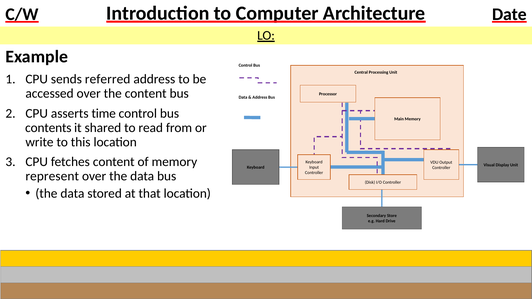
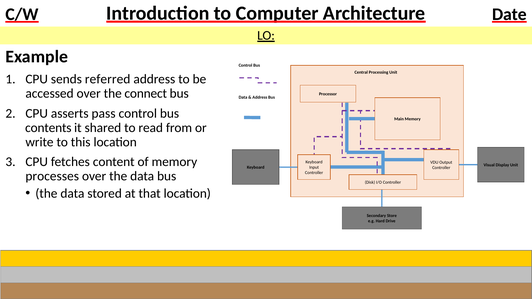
the content: content -> connect
time: time -> pass
represent: represent -> processes
